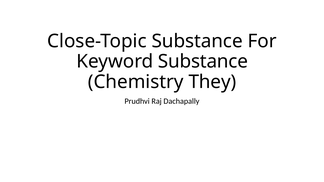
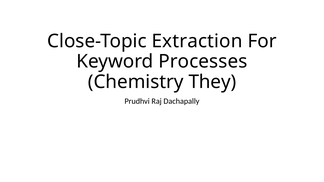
Close-Topic Substance: Substance -> Extraction
Keyword Substance: Substance -> Processes
